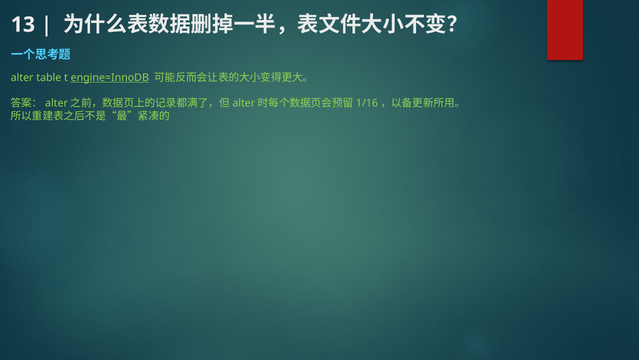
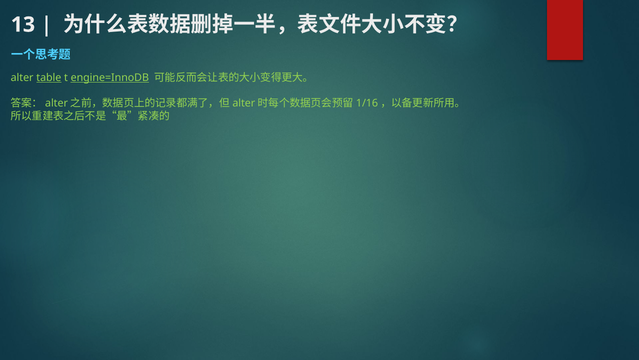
table underline: none -> present
